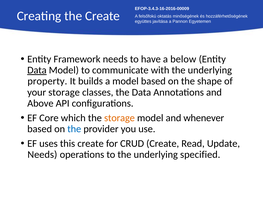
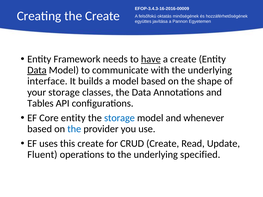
have underline: none -> present
a below: below -> create
property: property -> interface
Above: Above -> Tables
Core which: which -> entity
storage at (119, 118) colour: orange -> blue
Needs at (42, 155): Needs -> Fluent
